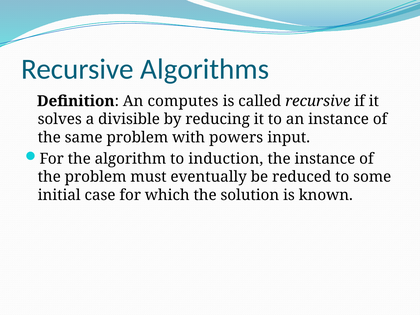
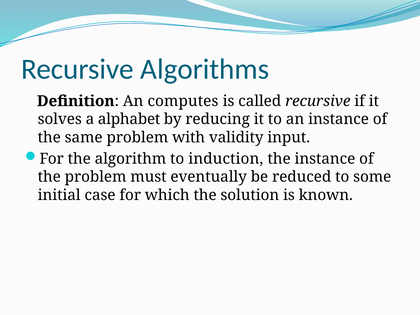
divisible: divisible -> alphabet
powers: powers -> validity
